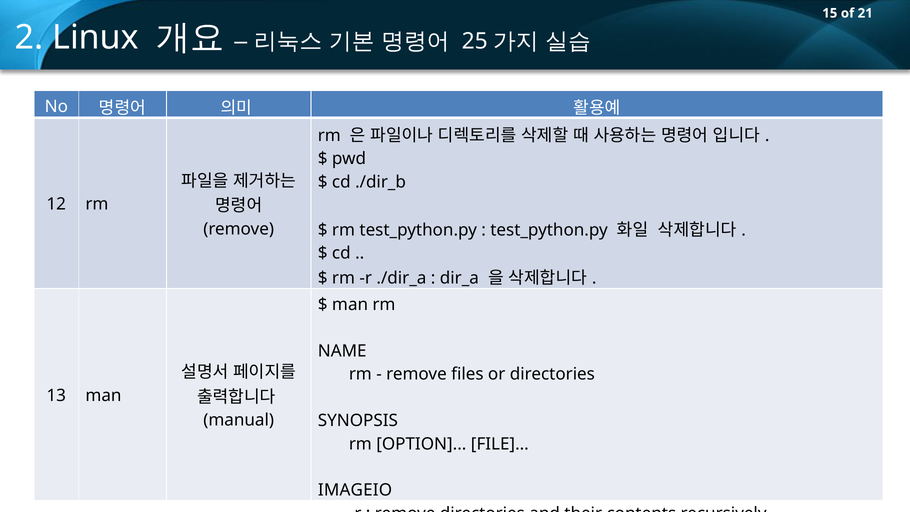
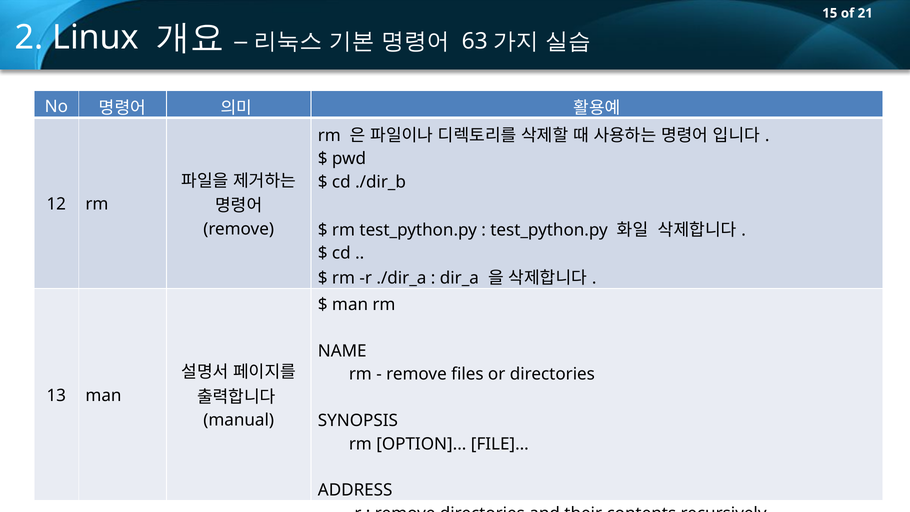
25: 25 -> 63
IMAGEIO: IMAGEIO -> ADDRESS
